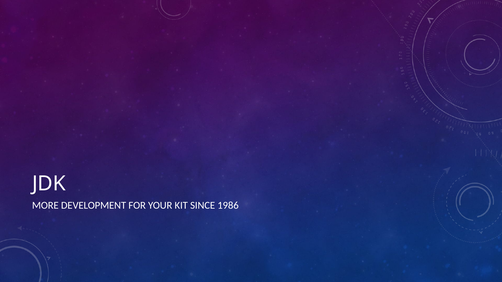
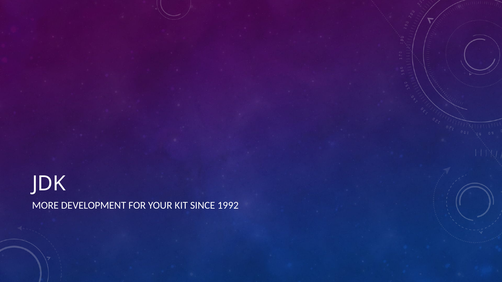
1986: 1986 -> 1992
